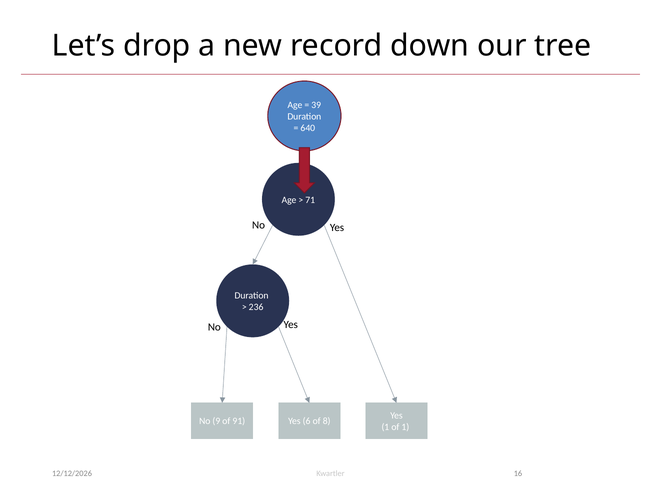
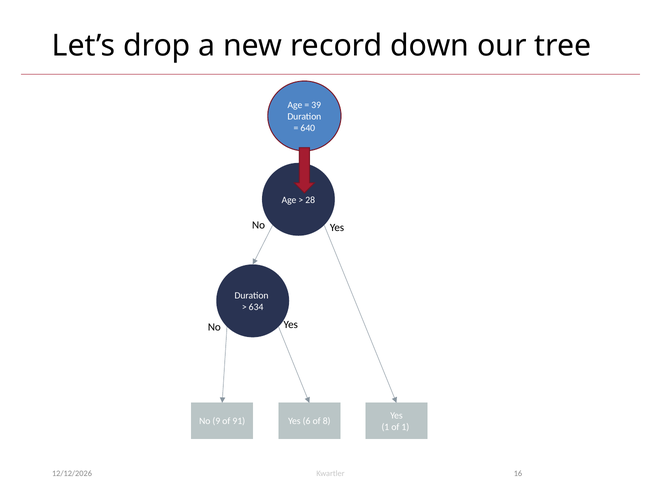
71: 71 -> 28
236: 236 -> 634
